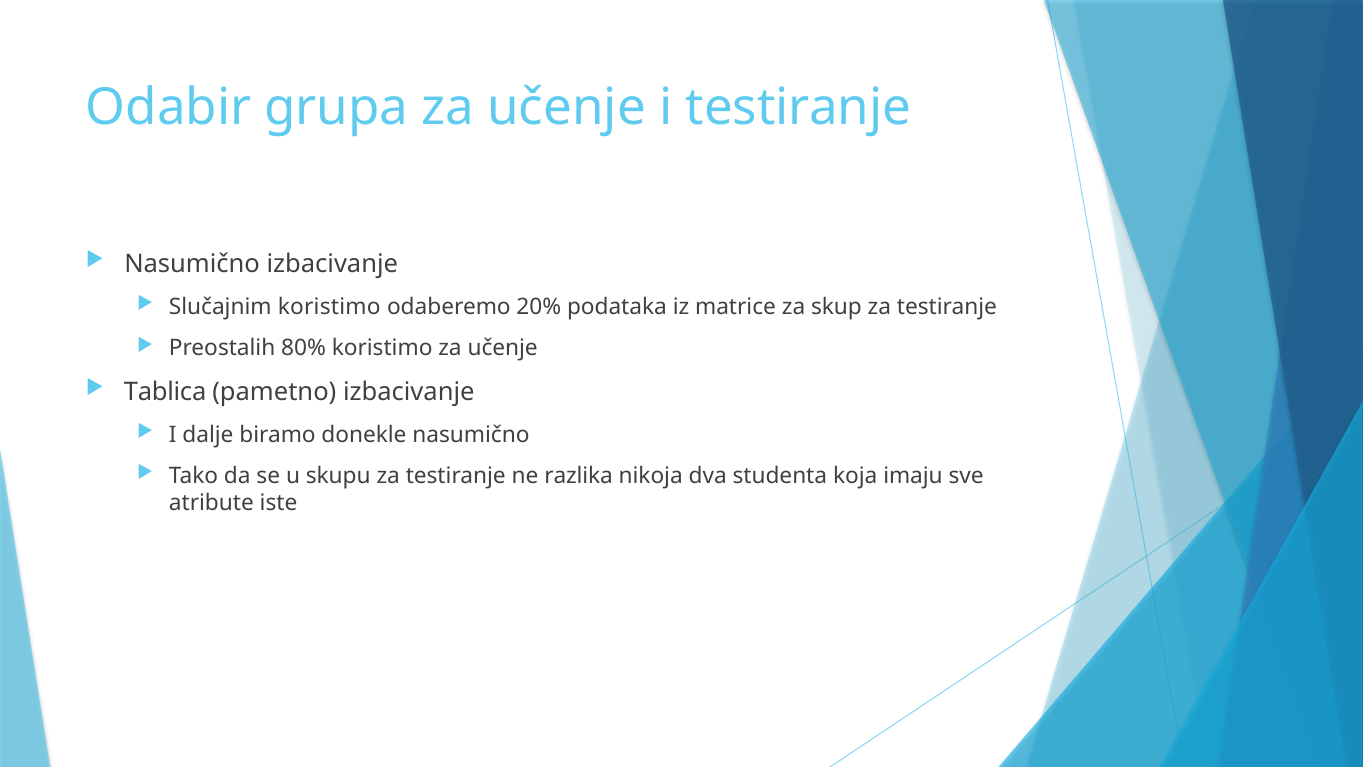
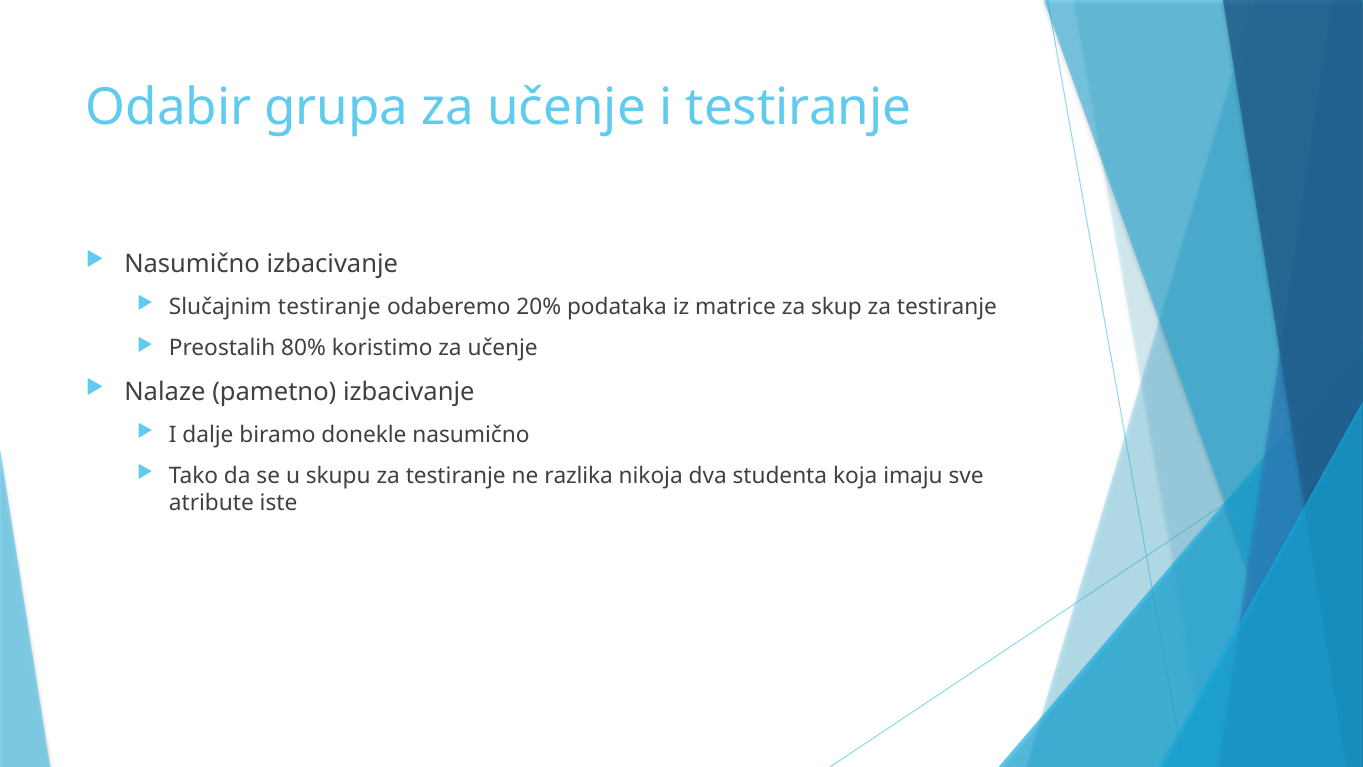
Slučajnim koristimo: koristimo -> testiranje
Tablica: Tablica -> Nalaze
